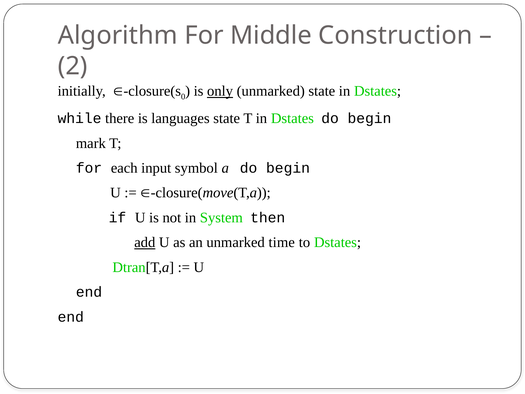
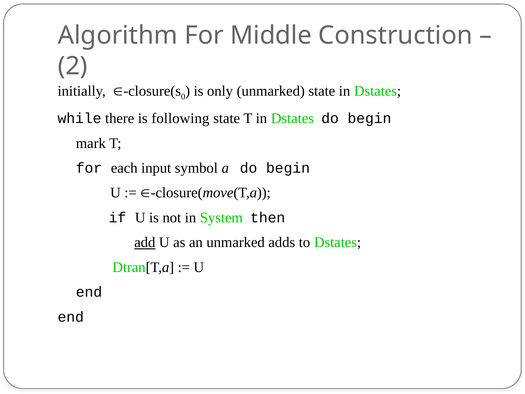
only underline: present -> none
languages: languages -> following
time: time -> adds
